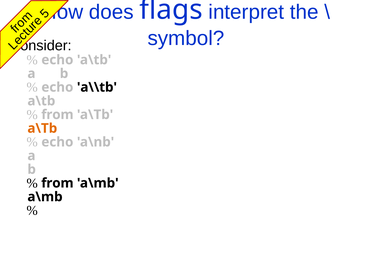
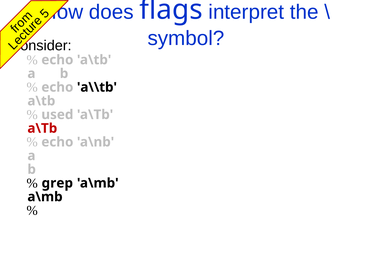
from at (57, 115): from -> used
a\Tb at (42, 128) colour: orange -> red
from at (57, 183): from -> grep
